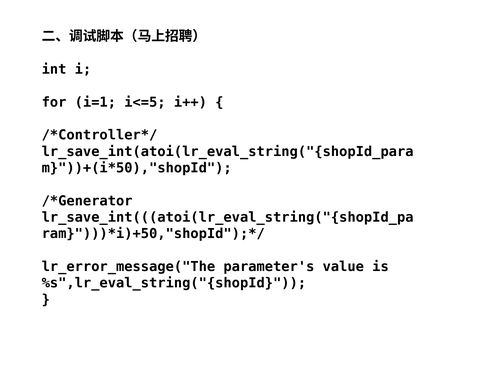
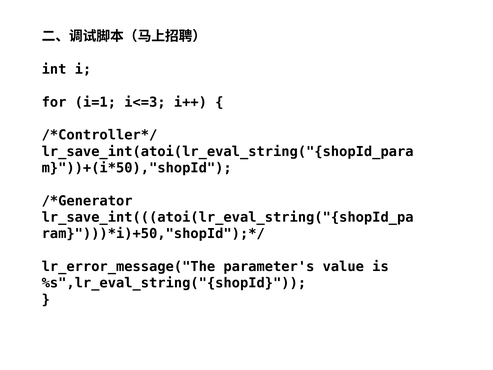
i<=5: i<=5 -> i<=3
